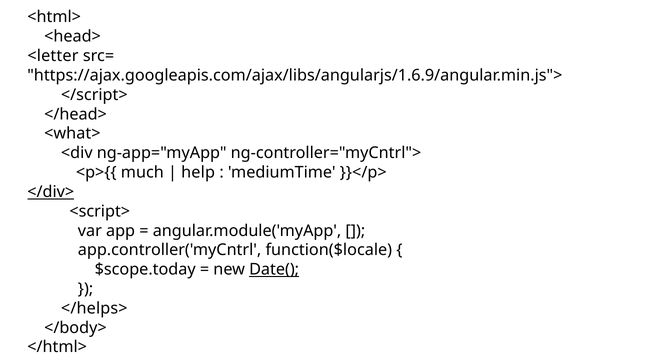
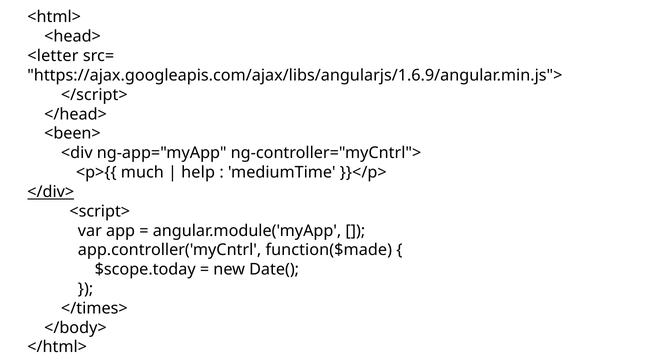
<what>: <what> -> <been>
function($locale: function($locale -> function($made
Date( underline: present -> none
</helps>: </helps> -> </times>
